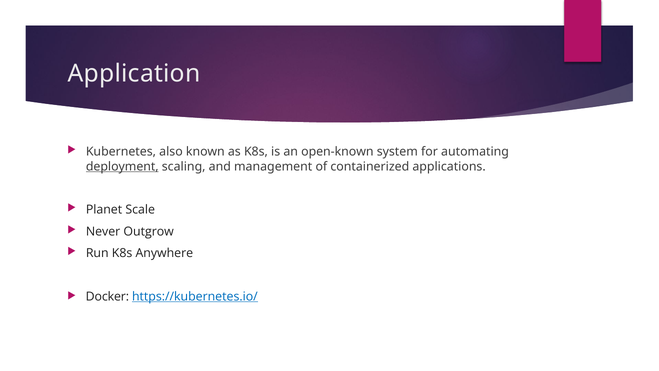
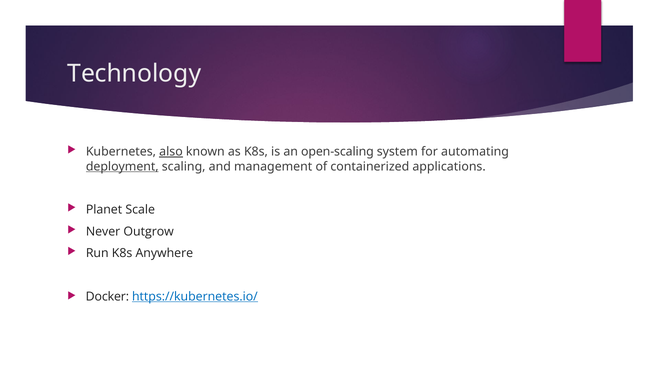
Application: Application -> Technology
also underline: none -> present
open-known: open-known -> open-scaling
